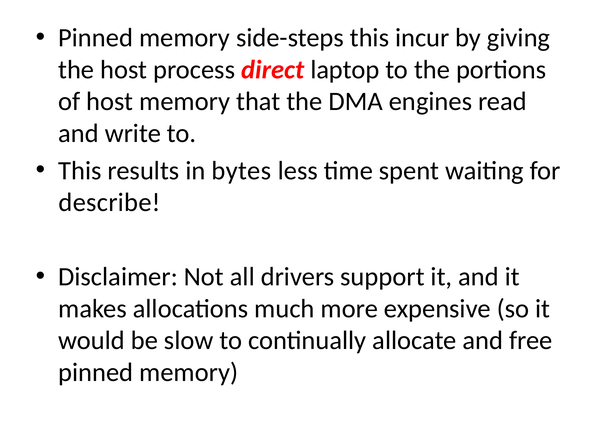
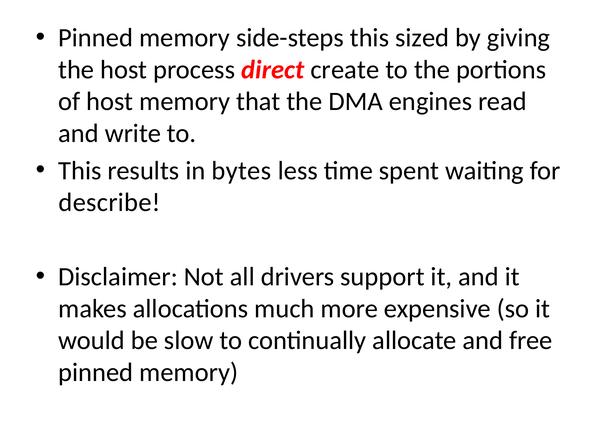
incur: incur -> sized
laptop: laptop -> create
